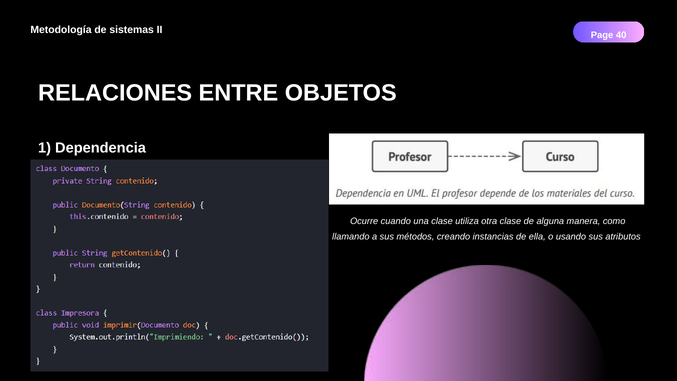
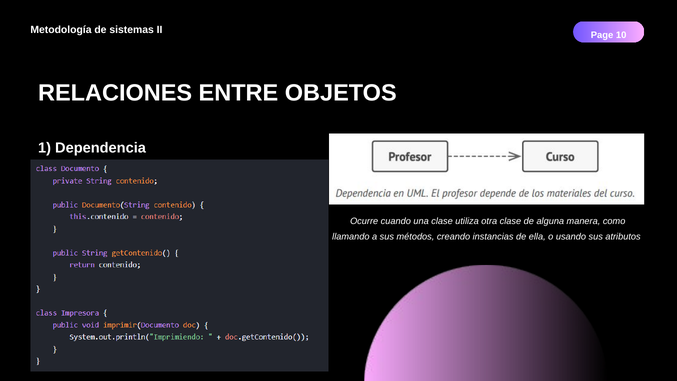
40: 40 -> 10
